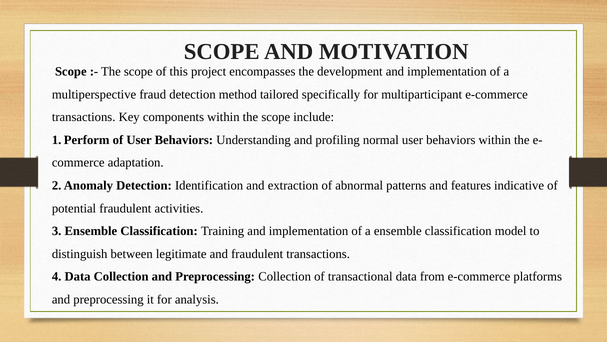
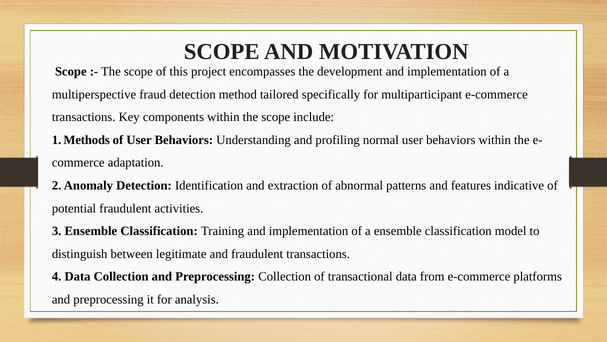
Perform: Perform -> Methods
